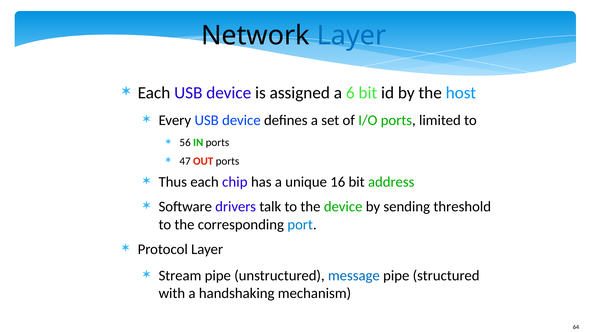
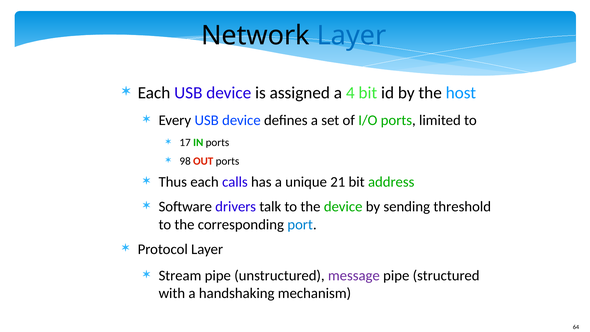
6: 6 -> 4
56: 56 -> 17
47: 47 -> 98
chip: chip -> calls
16: 16 -> 21
message colour: blue -> purple
